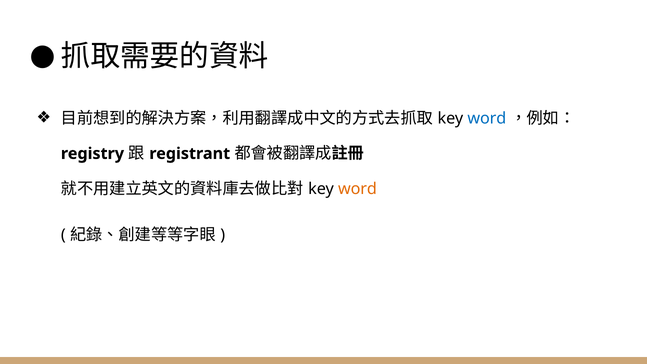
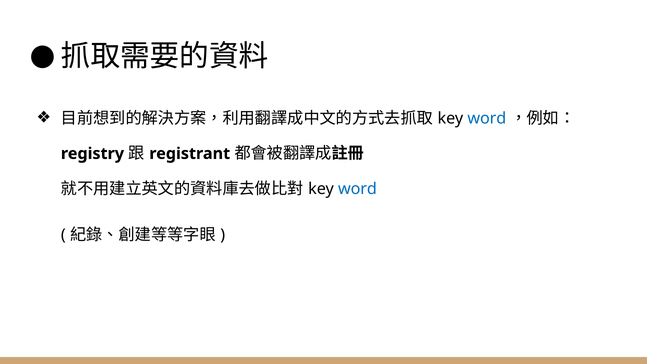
word at (357, 189) colour: orange -> blue
